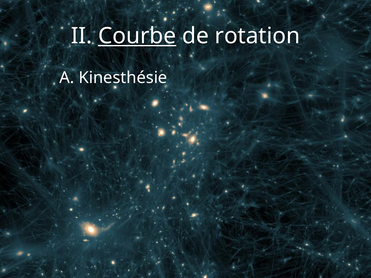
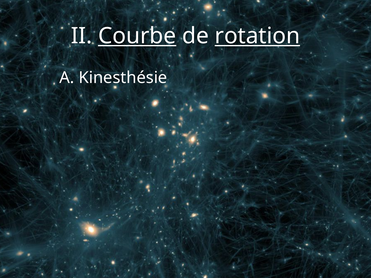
rotation underline: none -> present
